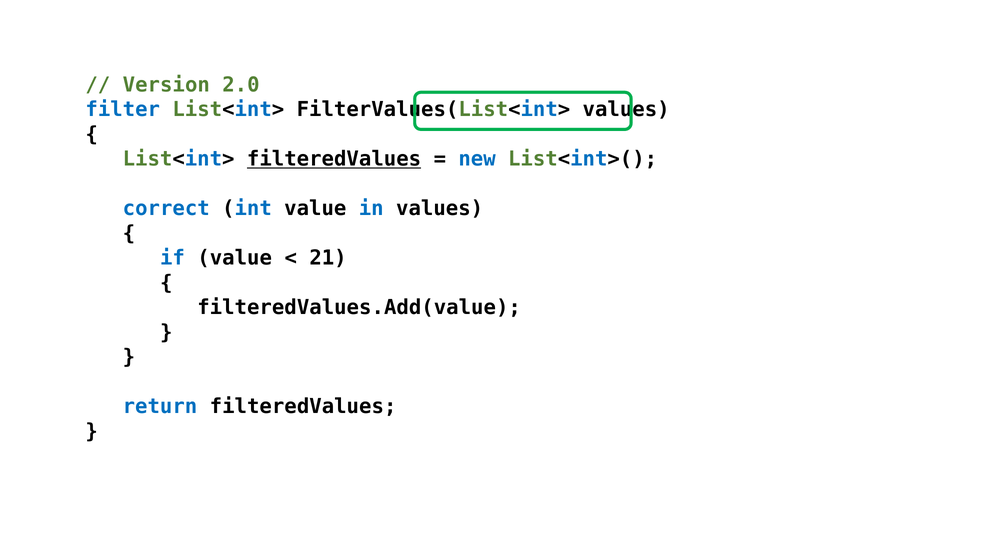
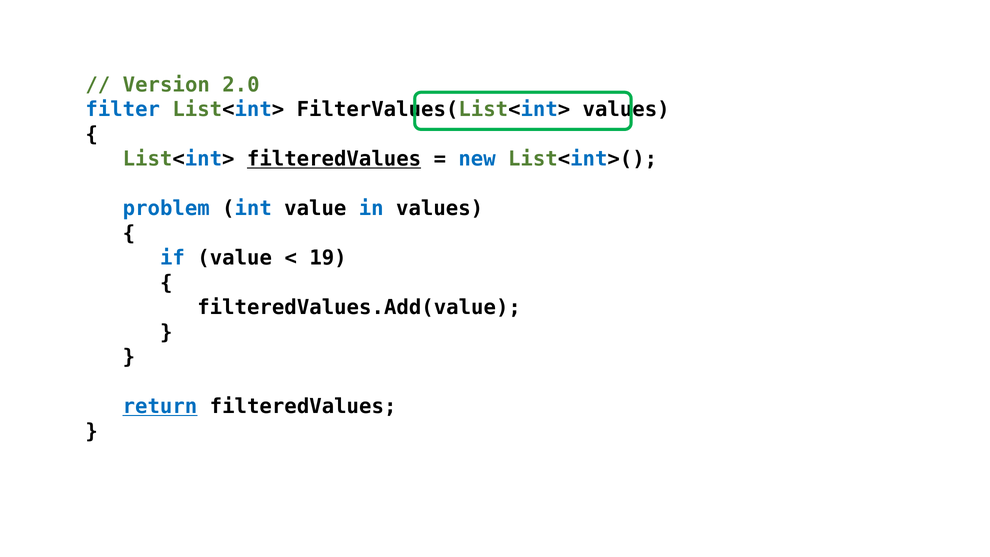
correct: correct -> problem
21: 21 -> 19
return underline: none -> present
